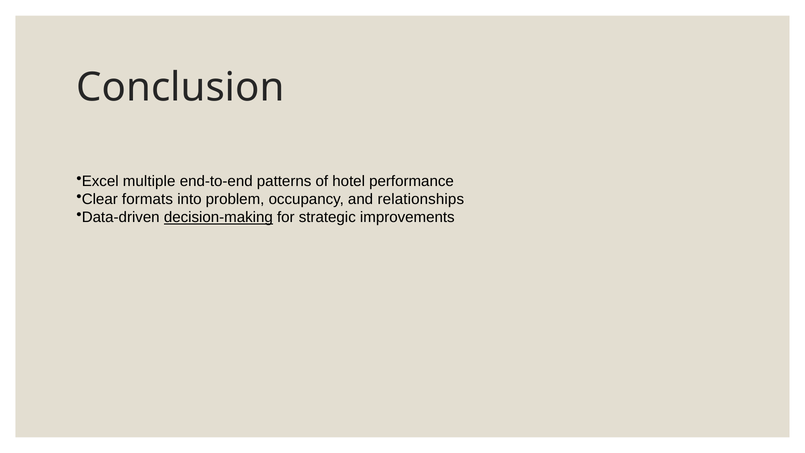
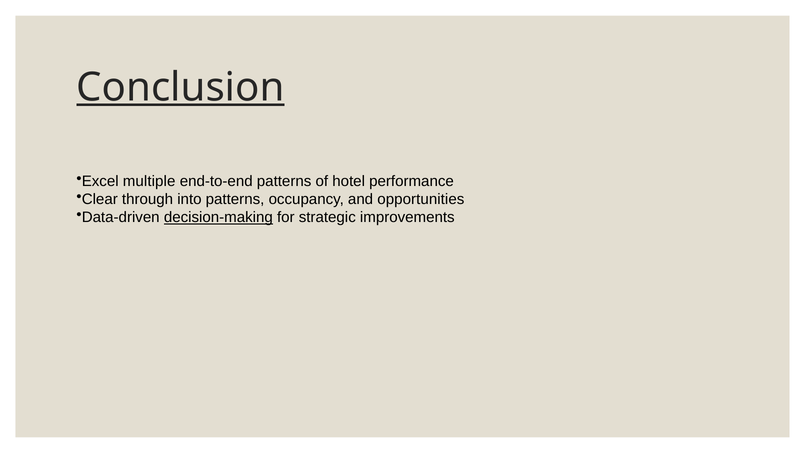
Conclusion underline: none -> present
formats: formats -> through
into problem: problem -> patterns
relationships: relationships -> opportunities
